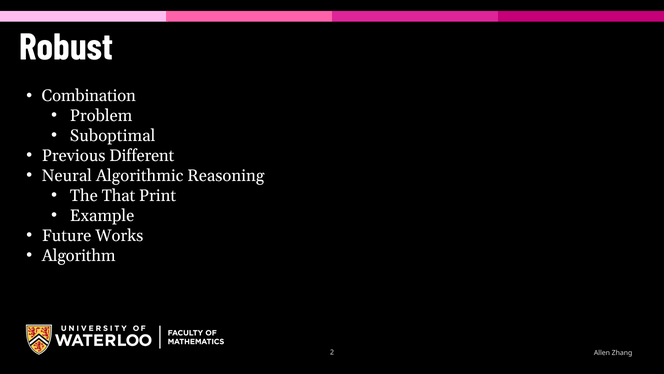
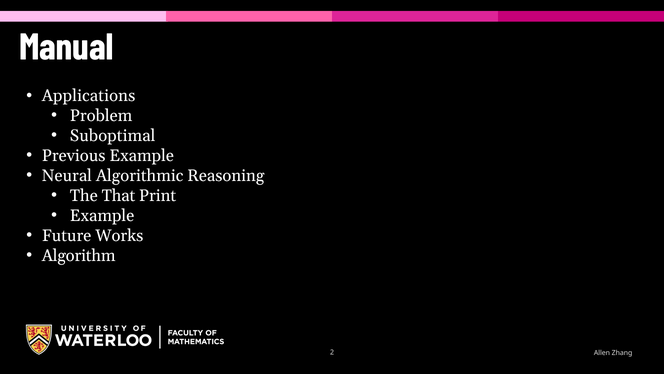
Robust: Robust -> Manual
Combination: Combination -> Applications
Previous Different: Different -> Example
